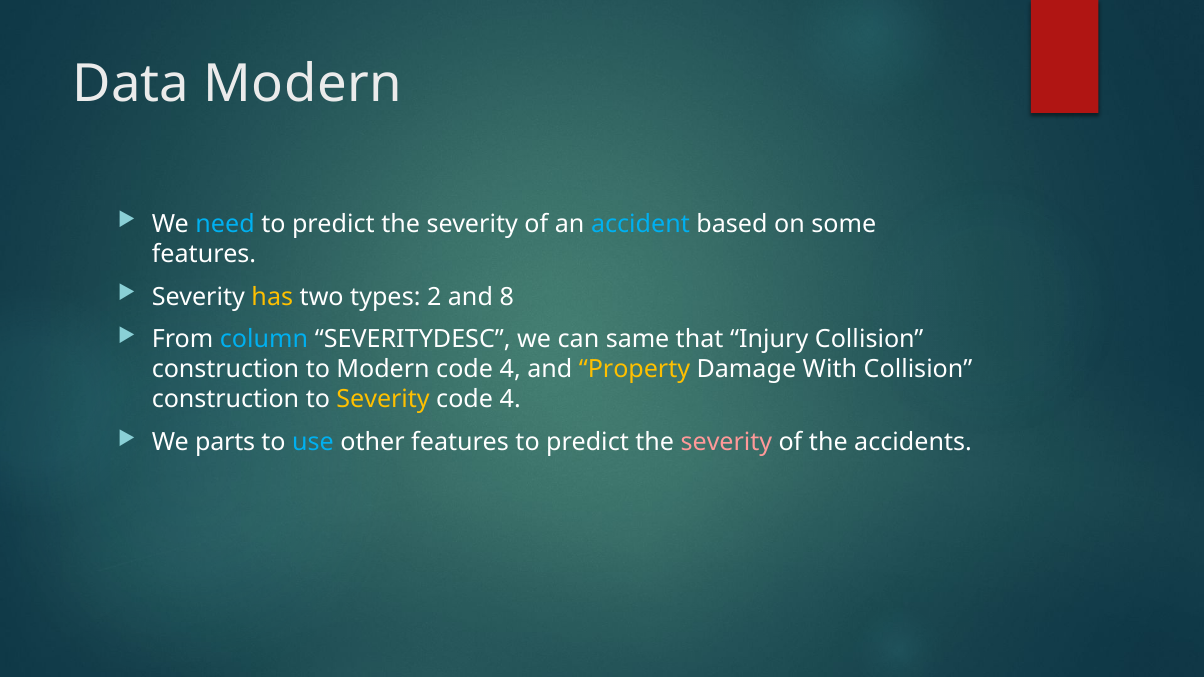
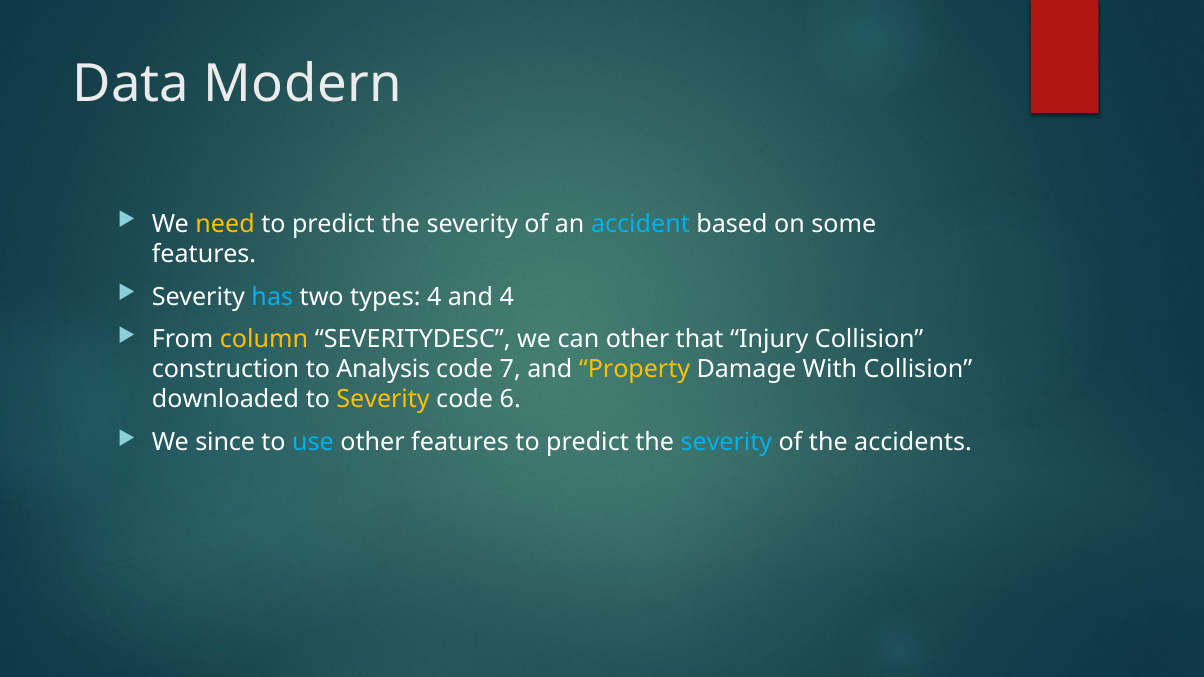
need colour: light blue -> yellow
has colour: yellow -> light blue
types 2: 2 -> 4
and 8: 8 -> 4
column colour: light blue -> yellow
can same: same -> other
to Modern: Modern -> Analysis
4 at (510, 370): 4 -> 7
construction at (226, 400): construction -> downloaded
4 at (510, 400): 4 -> 6
parts: parts -> since
severity at (726, 442) colour: pink -> light blue
